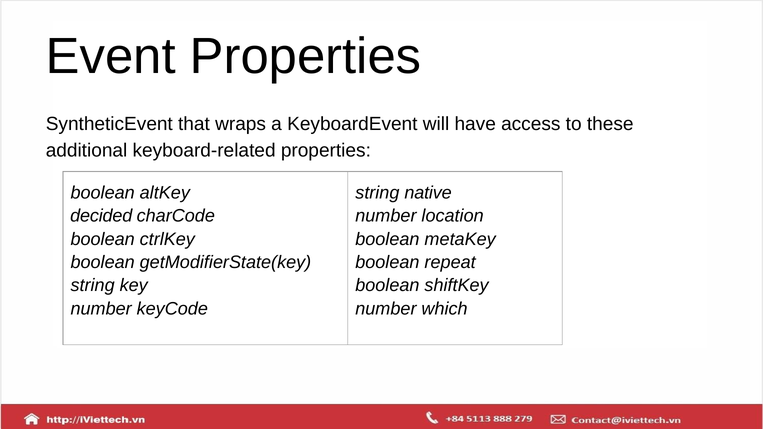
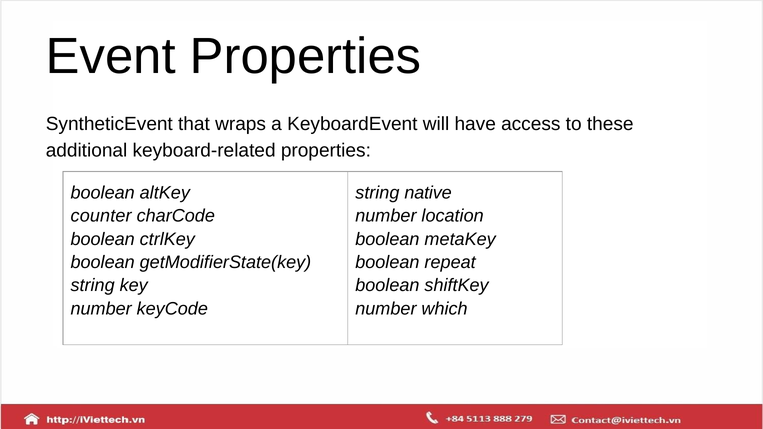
decided: decided -> counter
